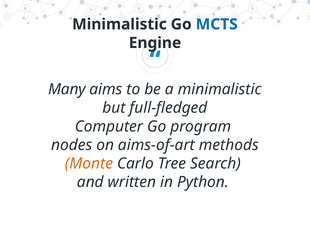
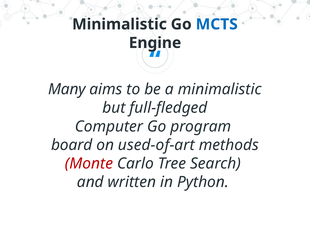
nodes: nodes -> board
aims-of-art: aims-of-art -> used-of-art
Monte colour: orange -> red
